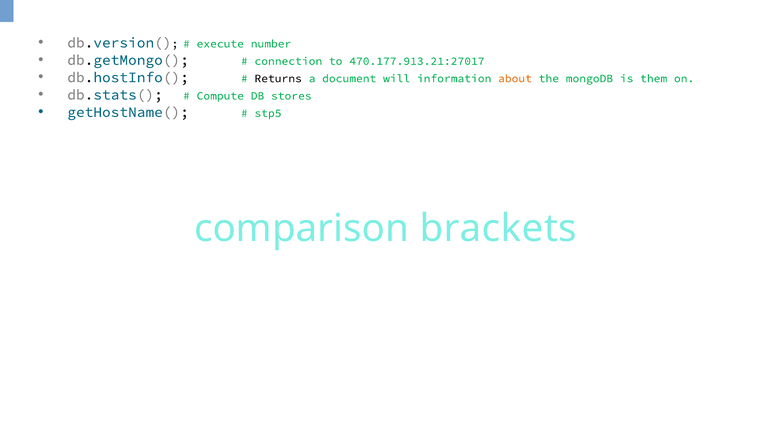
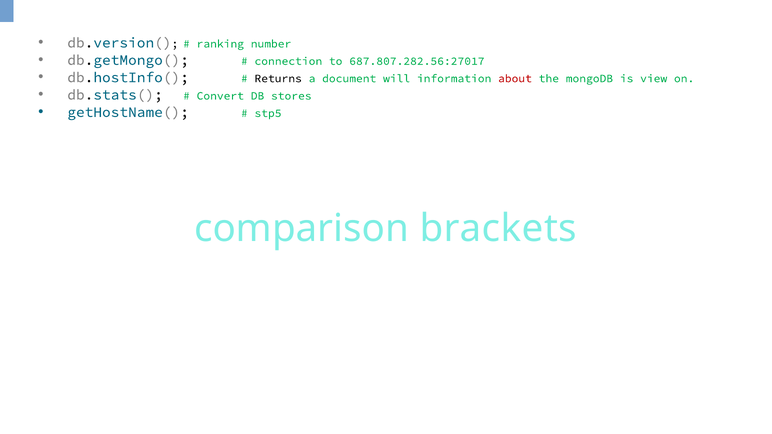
execute: execute -> ranking
470.177.913.21:27017: 470.177.913.21:27017 -> 687.807.282.56:27017
about colour: orange -> red
them: them -> view
Compute: Compute -> Convert
